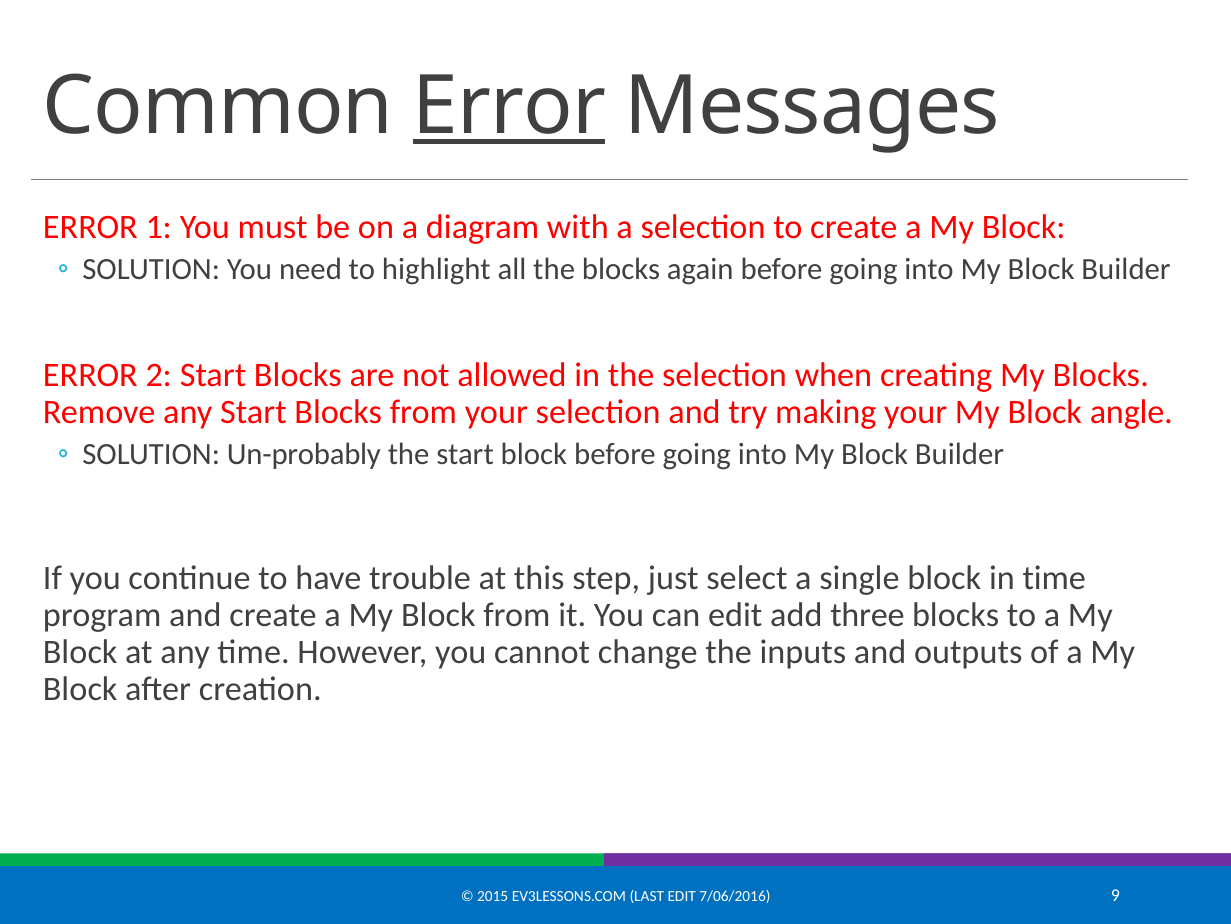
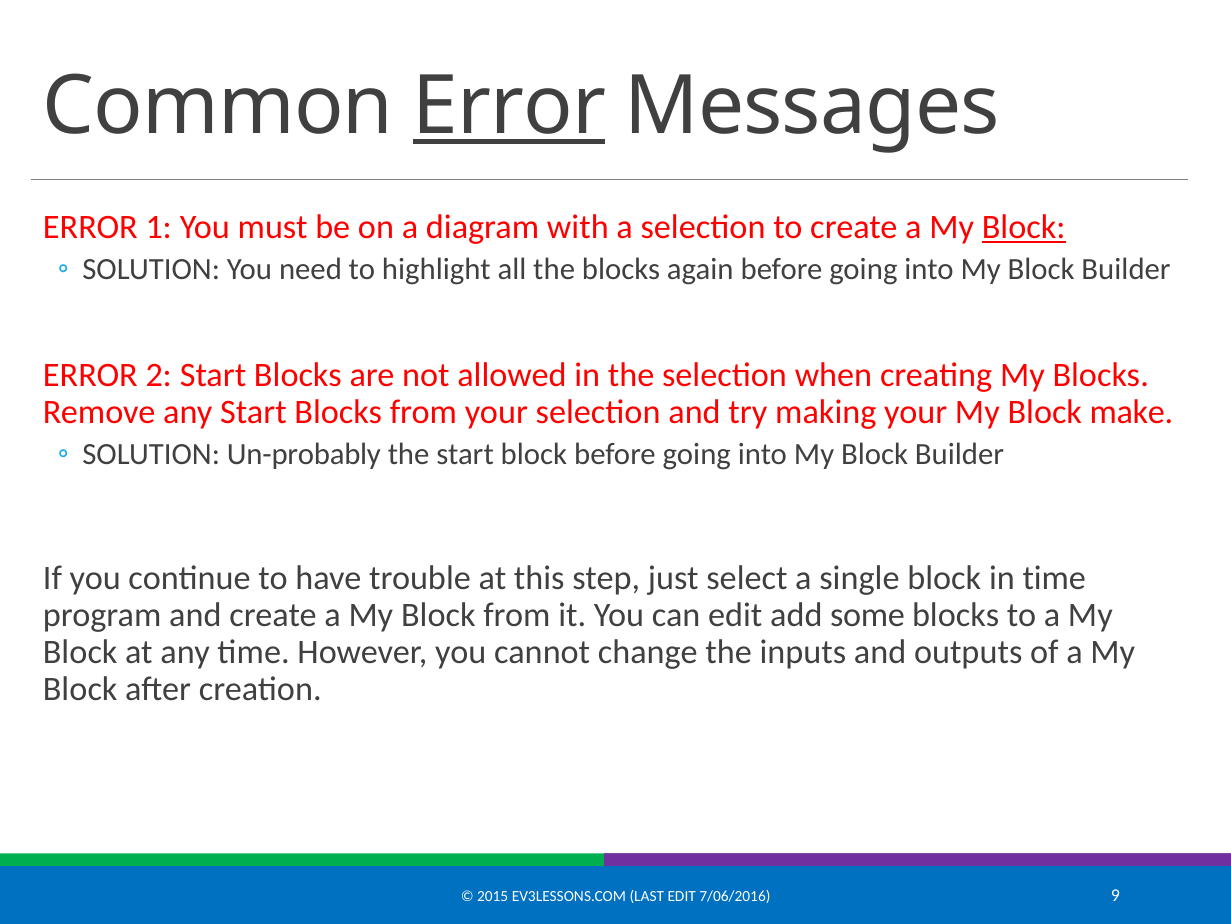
Block at (1024, 227) underline: none -> present
angle: angle -> make
three: three -> some
